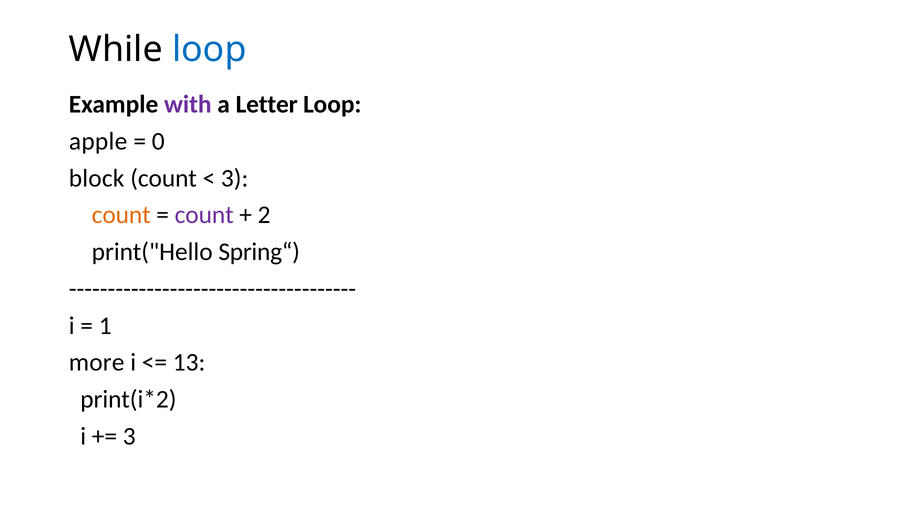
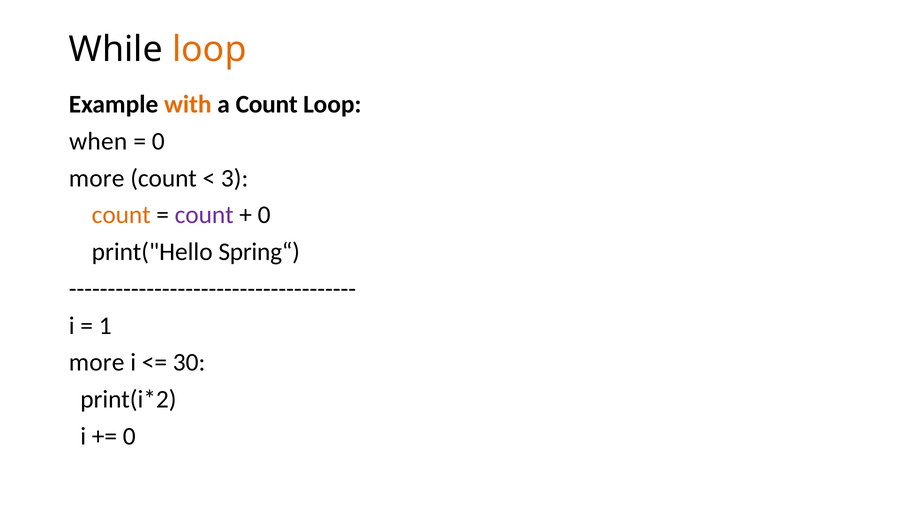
loop at (209, 49) colour: blue -> orange
with colour: purple -> orange
a Letter: Letter -> Count
apple: apple -> when
block at (97, 178): block -> more
2 at (264, 215): 2 -> 0
13: 13 -> 30
3 at (129, 436): 3 -> 0
